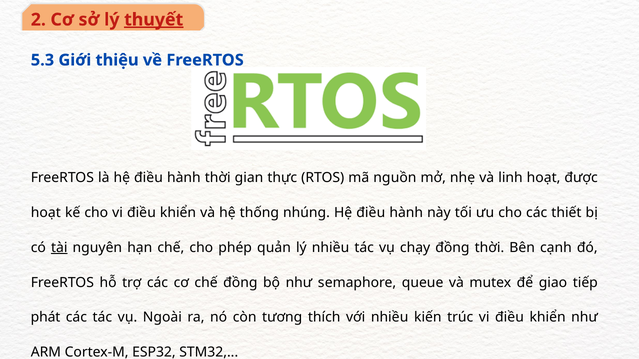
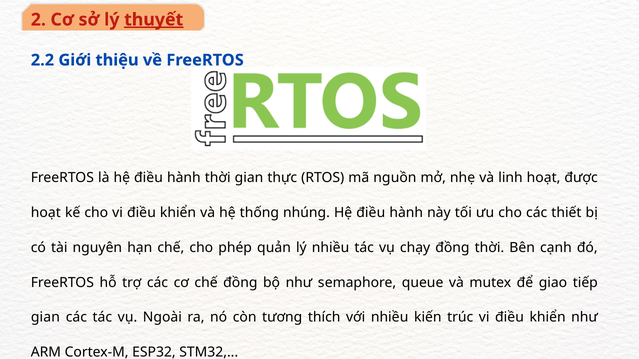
5.3: 5.3 -> 2.2
tài underline: present -> none
phát at (46, 318): phát -> gian
